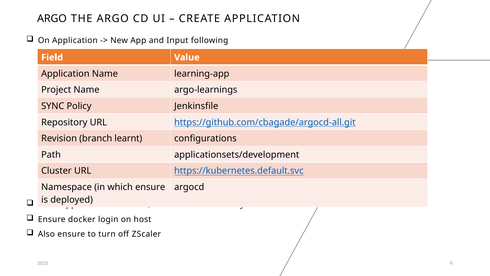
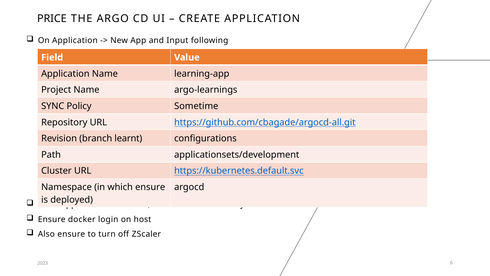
ARGO at (52, 19): ARGO -> PRICE
Jenkinsfile: Jenkinsfile -> Sometime
